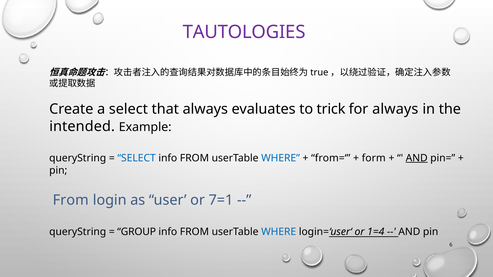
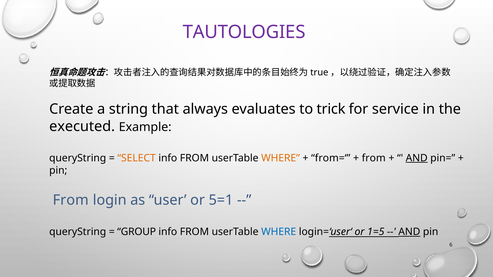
a select: select -> string
for always: always -> service
intended: intended -> executed
SELECT at (137, 158) colour: blue -> orange
WHERE at (281, 158) colour: blue -> orange
form at (374, 158): form -> from
7=1: 7=1 -> 5=1
1=4: 1=4 -> 1=5
AND at (409, 232) underline: none -> present
